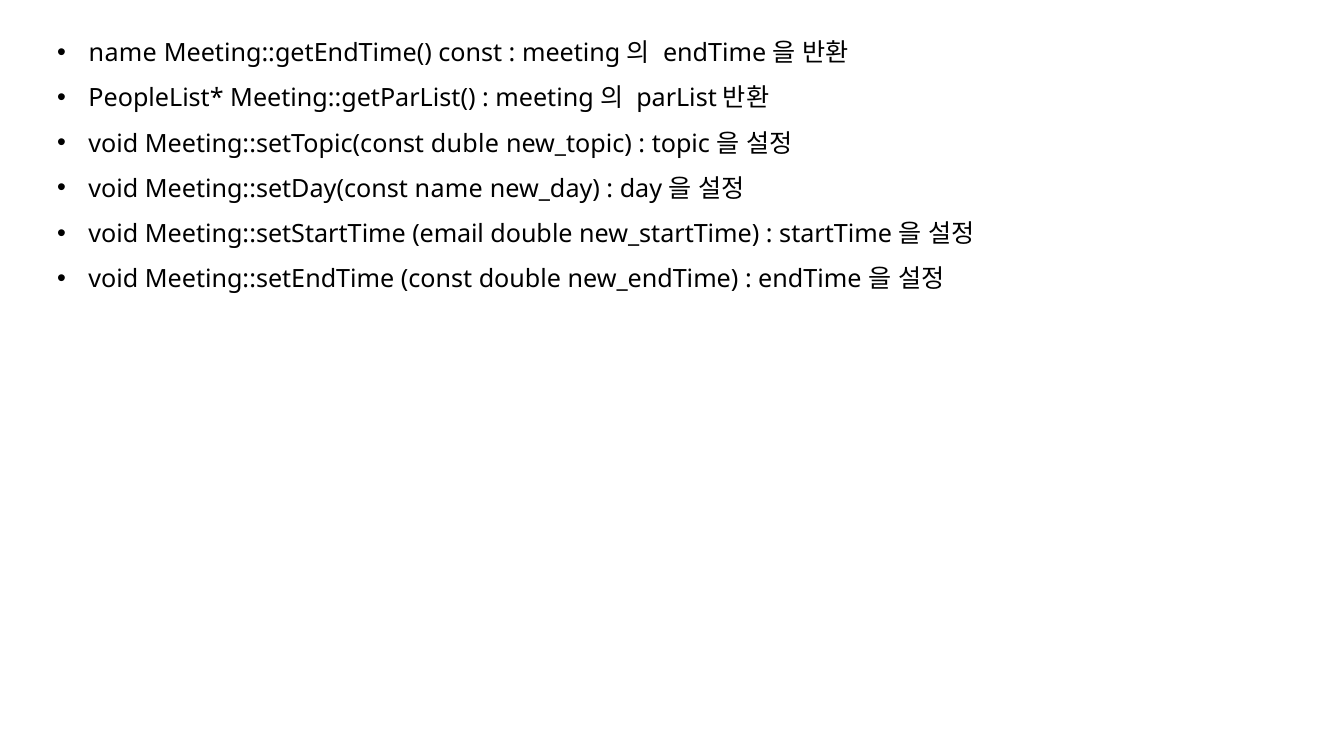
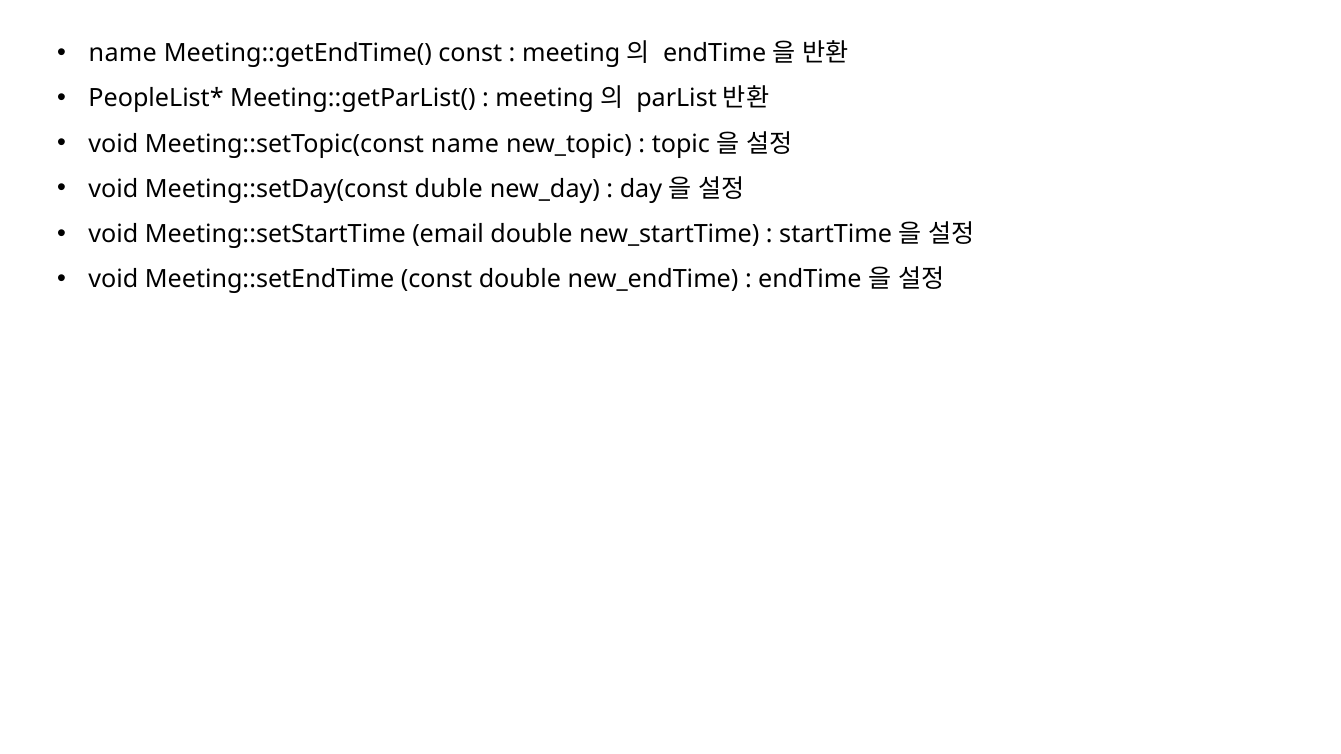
Meeting::setTopic(const duble: duble -> name
Meeting::setDay(const name: name -> duble
